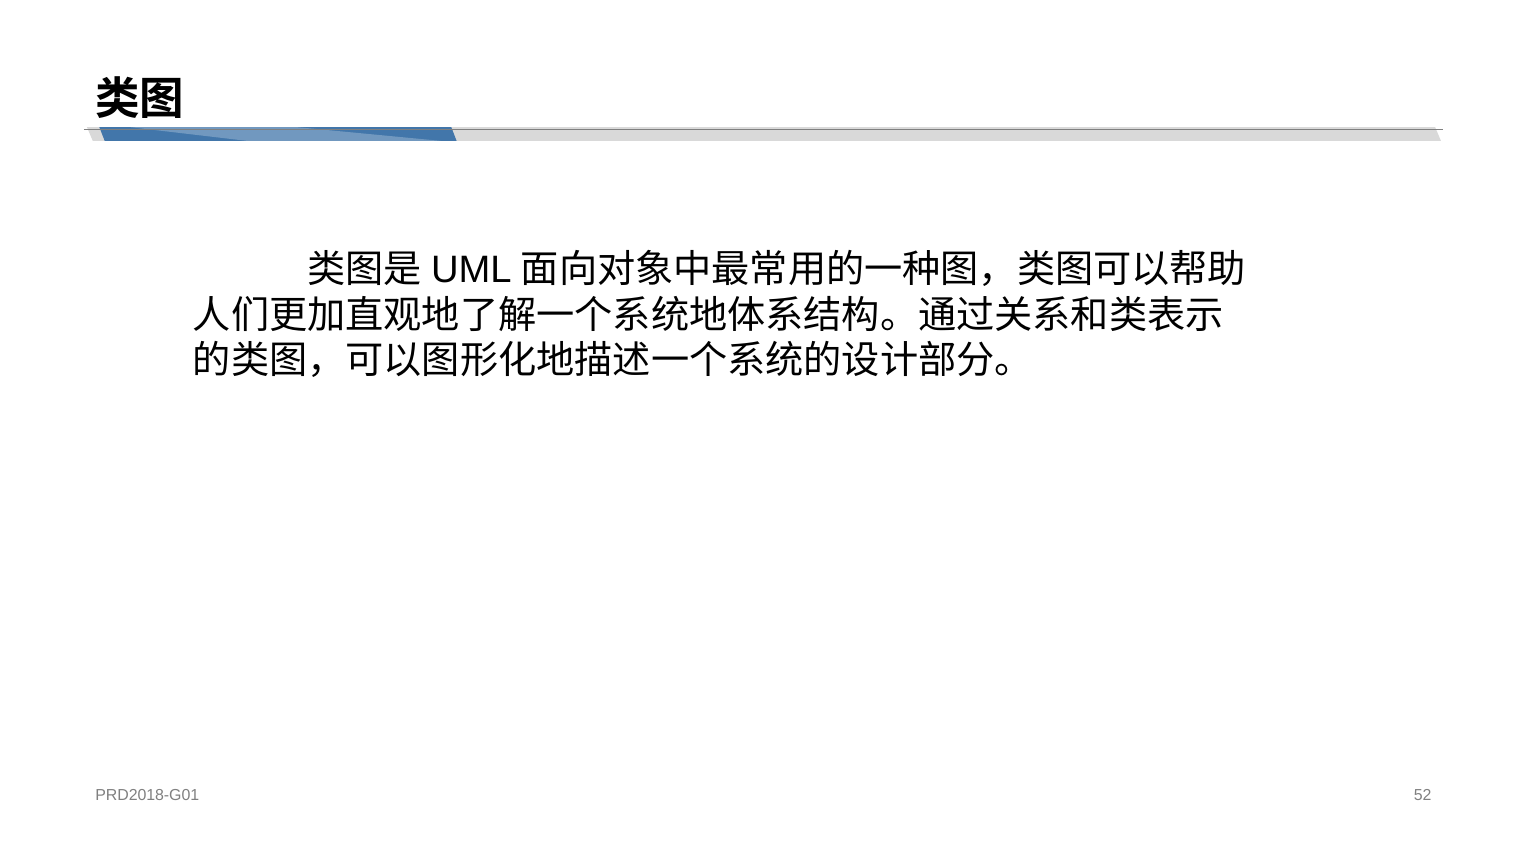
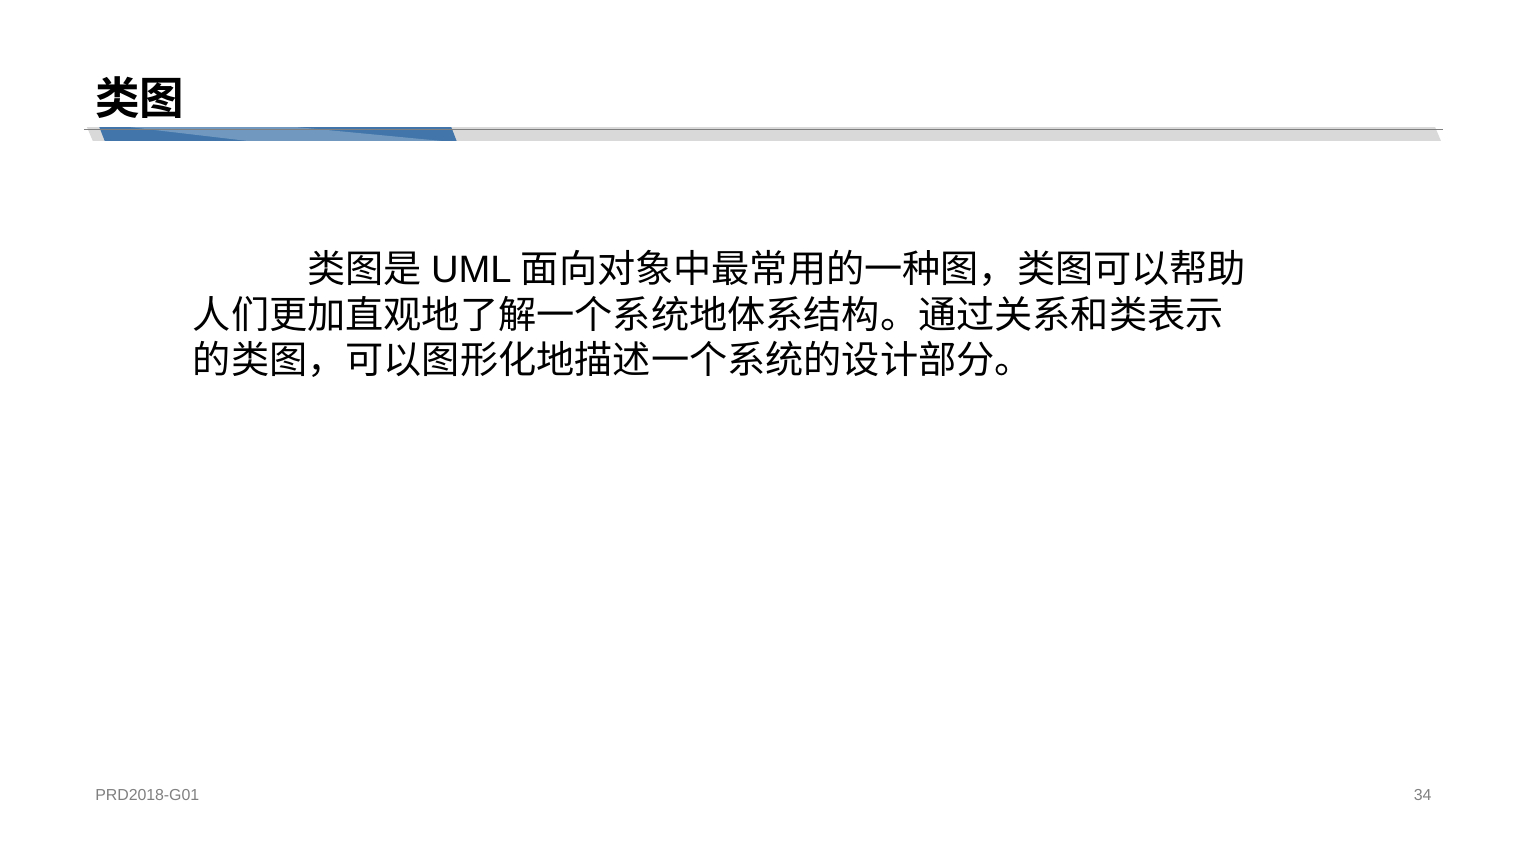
52: 52 -> 34
